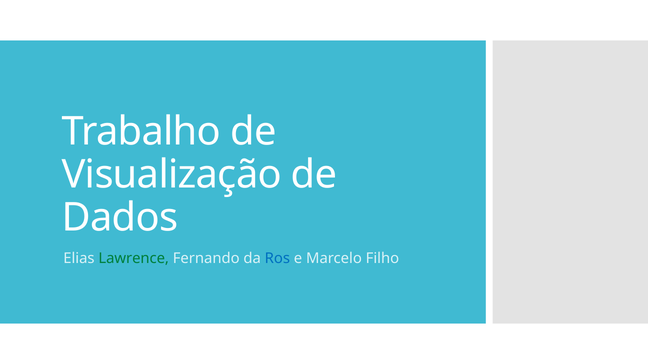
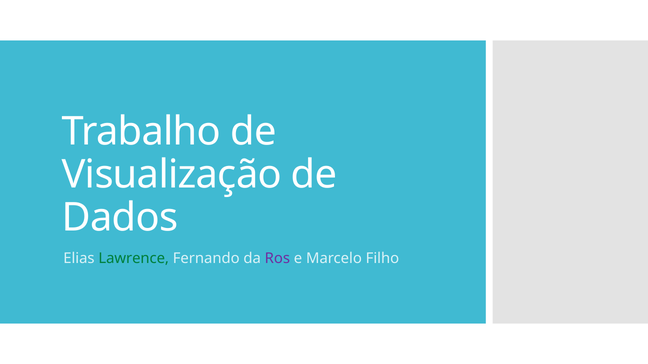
Ros colour: blue -> purple
